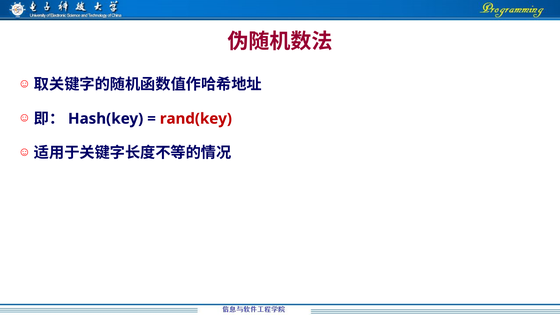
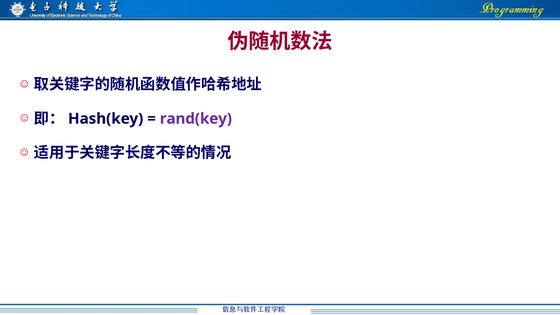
rand(key colour: red -> purple
